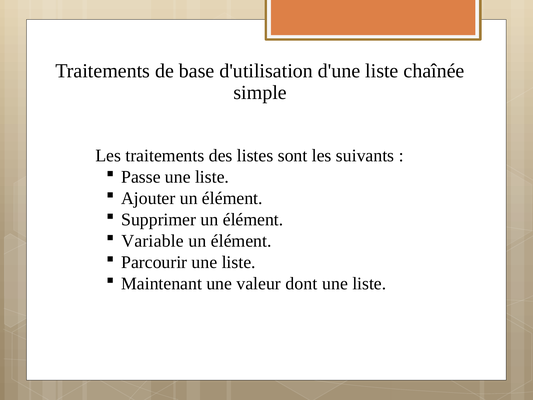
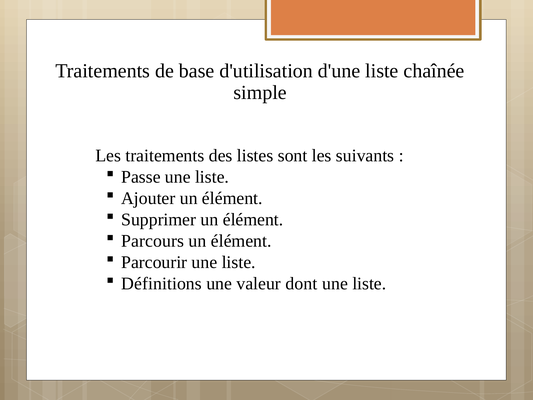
Variable: Variable -> Parcours
Maintenant: Maintenant -> Définitions
